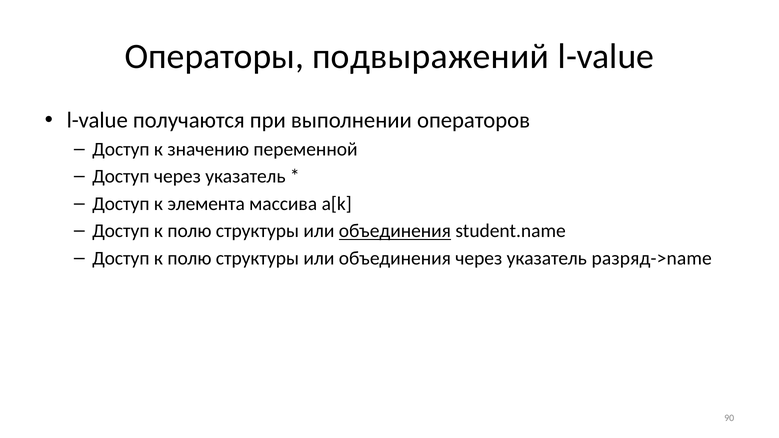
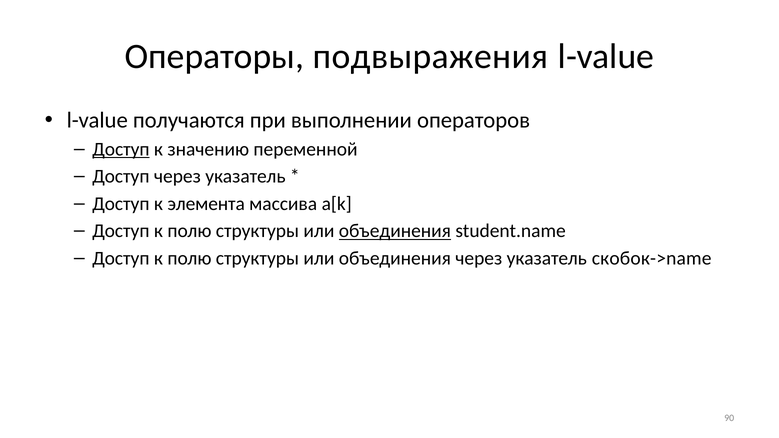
подвыражений: подвыражений -> подвыражения
Доступ at (121, 149) underline: none -> present
разряд->name: разряд->name -> скобок->name
